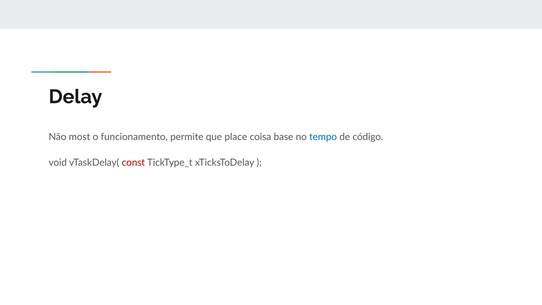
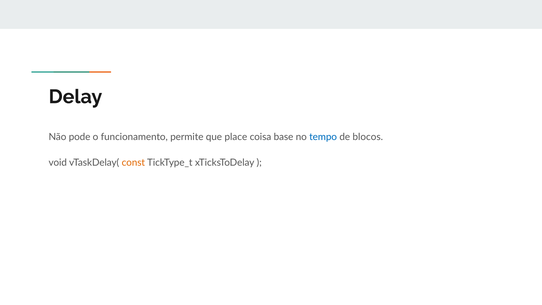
most: most -> pode
código: código -> blocos
const colour: red -> orange
